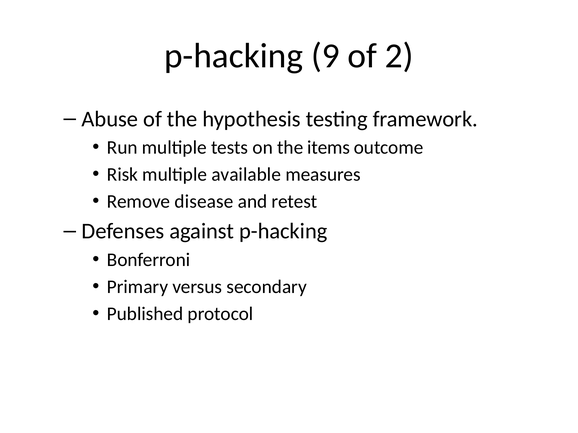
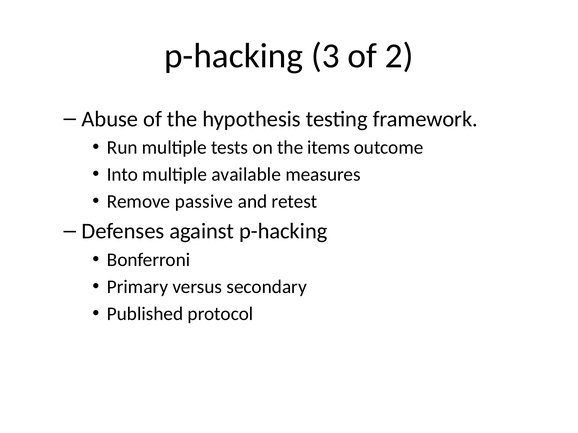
9: 9 -> 3
Risk: Risk -> Into
disease: disease -> passive
